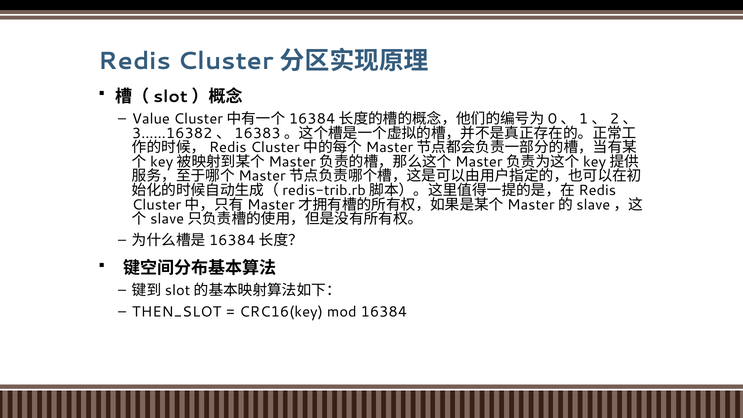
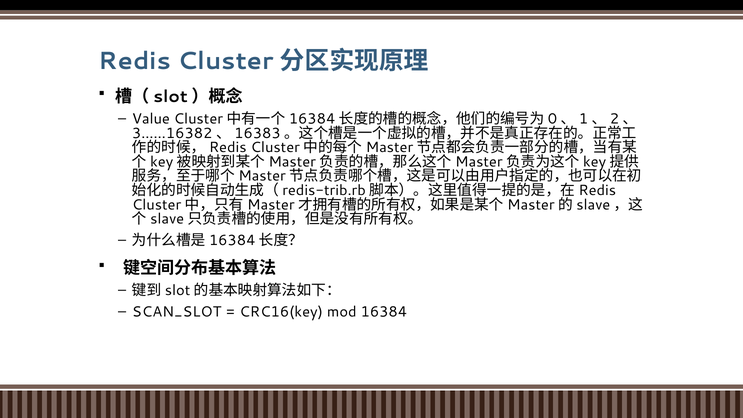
THEN_SLOT: THEN_SLOT -> SCAN_SLOT
